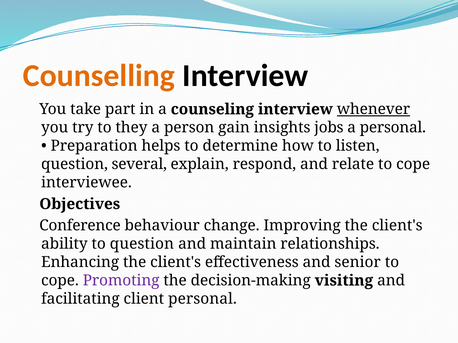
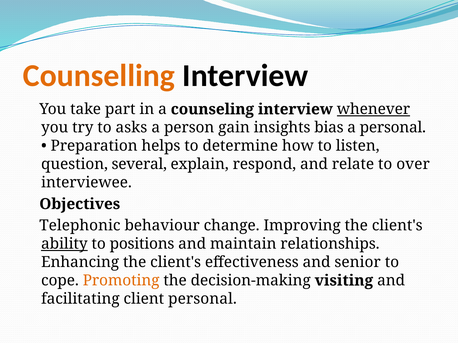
they: they -> asks
jobs: jobs -> bias
relate to cope: cope -> over
Conference: Conference -> Telephonic
ability underline: none -> present
to question: question -> positions
Promoting colour: purple -> orange
